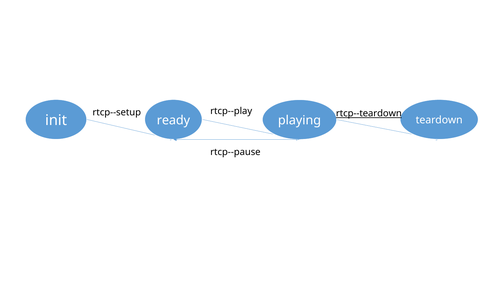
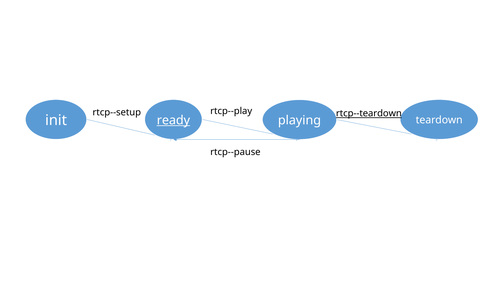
ready underline: none -> present
